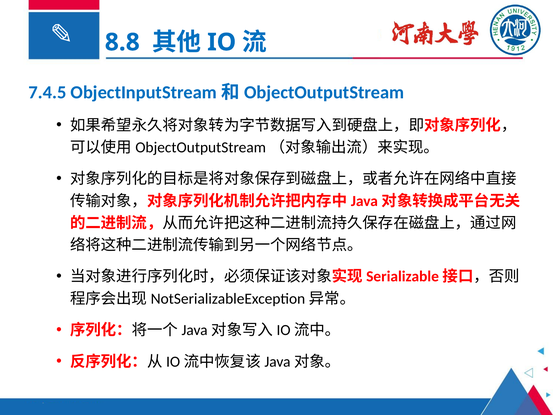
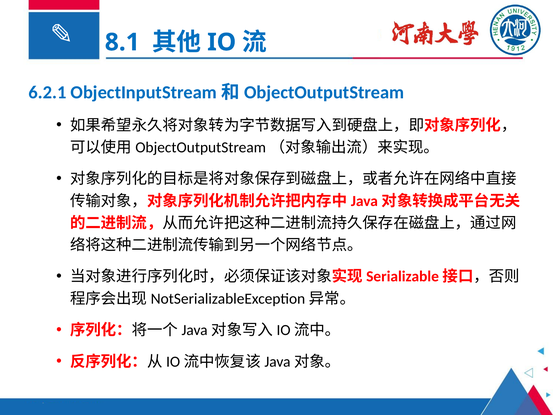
8.8: 8.8 -> 8.1
7.4.5: 7.4.5 -> 6.2.1
